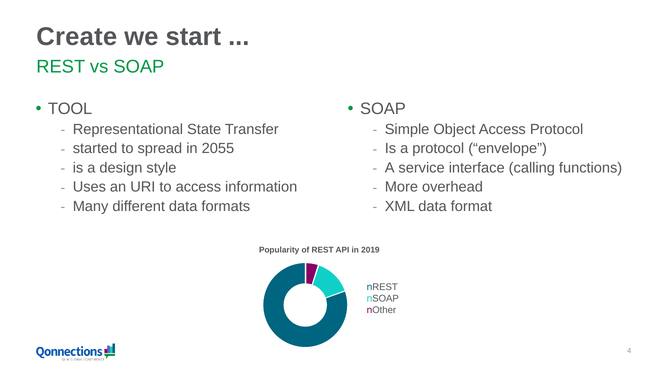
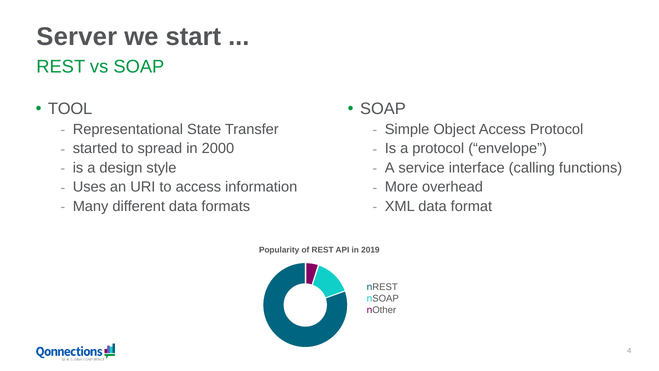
Create: Create -> Server
2055: 2055 -> 2000
